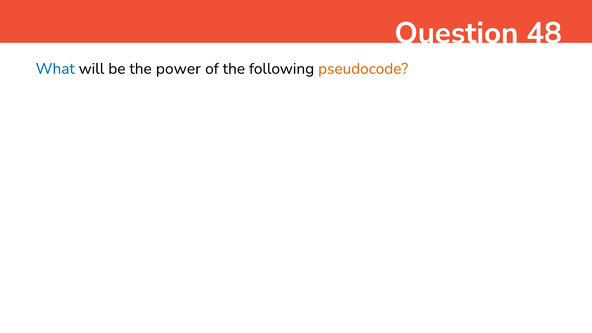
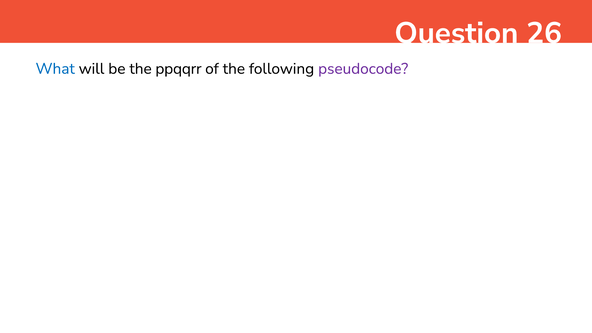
48: 48 -> 26
power: power -> ppqqrr
pseudocode colour: orange -> purple
